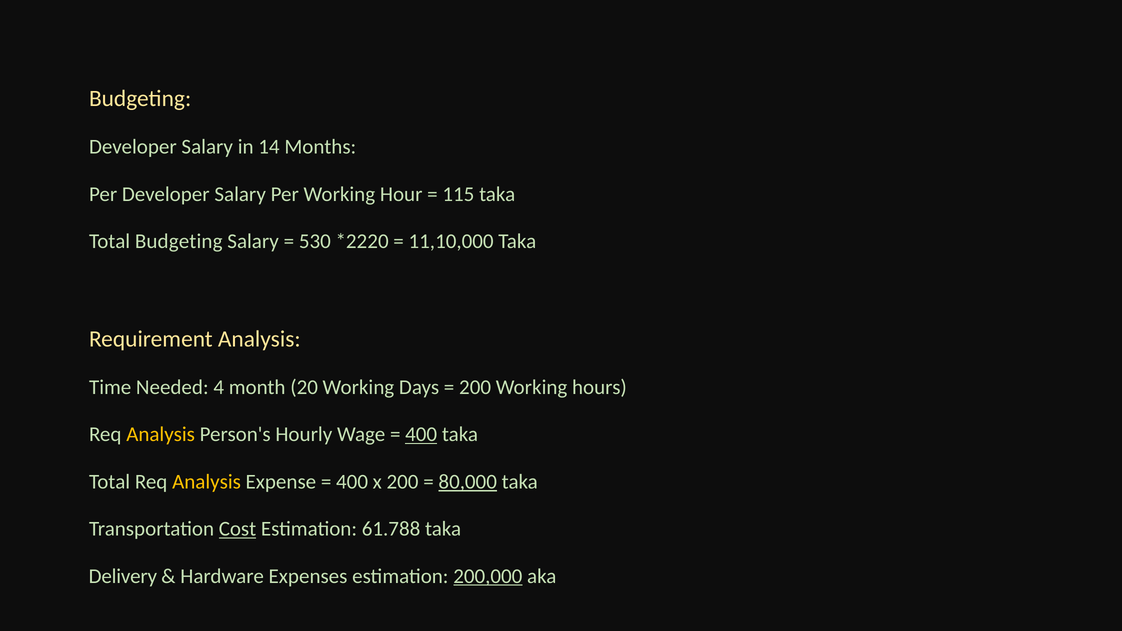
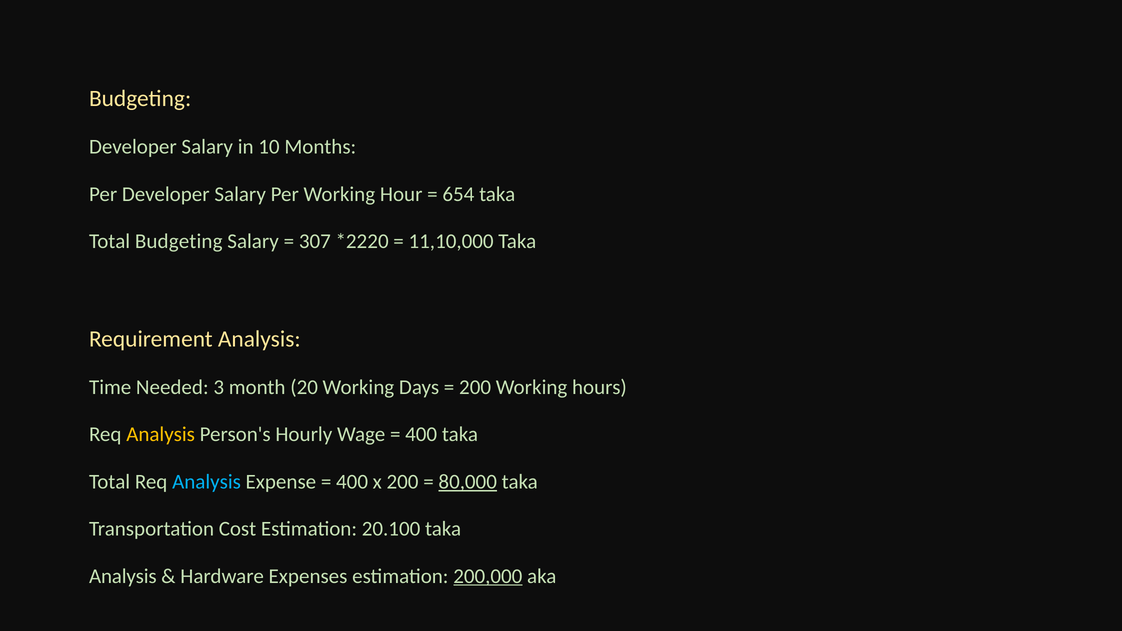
14: 14 -> 10
115: 115 -> 654
530: 530 -> 307
4: 4 -> 3
400 at (421, 435) underline: present -> none
Analysis at (207, 482) colour: yellow -> light blue
Cost underline: present -> none
61.788: 61.788 -> 20.100
Delivery at (123, 576): Delivery -> Analysis
